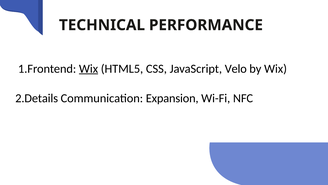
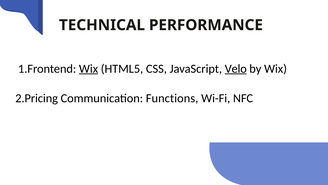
Velo underline: none -> present
2.Details: 2.Details -> 2.Pricing
Expansion: Expansion -> Functions
